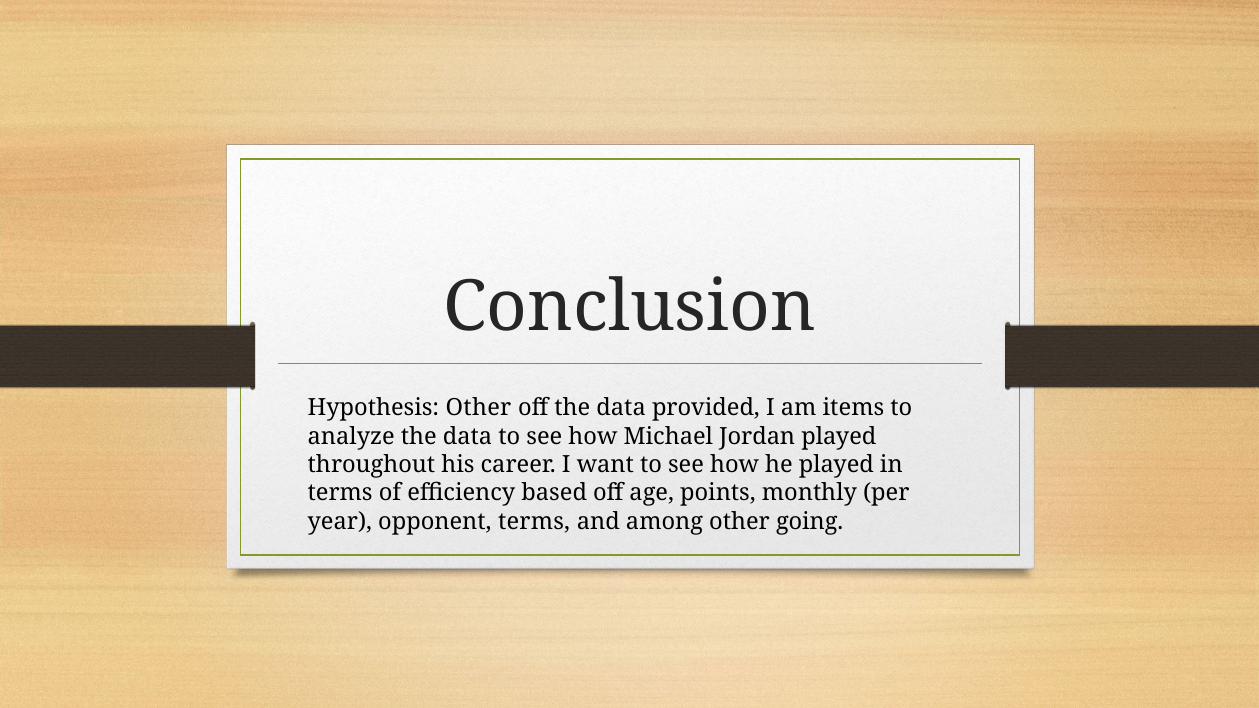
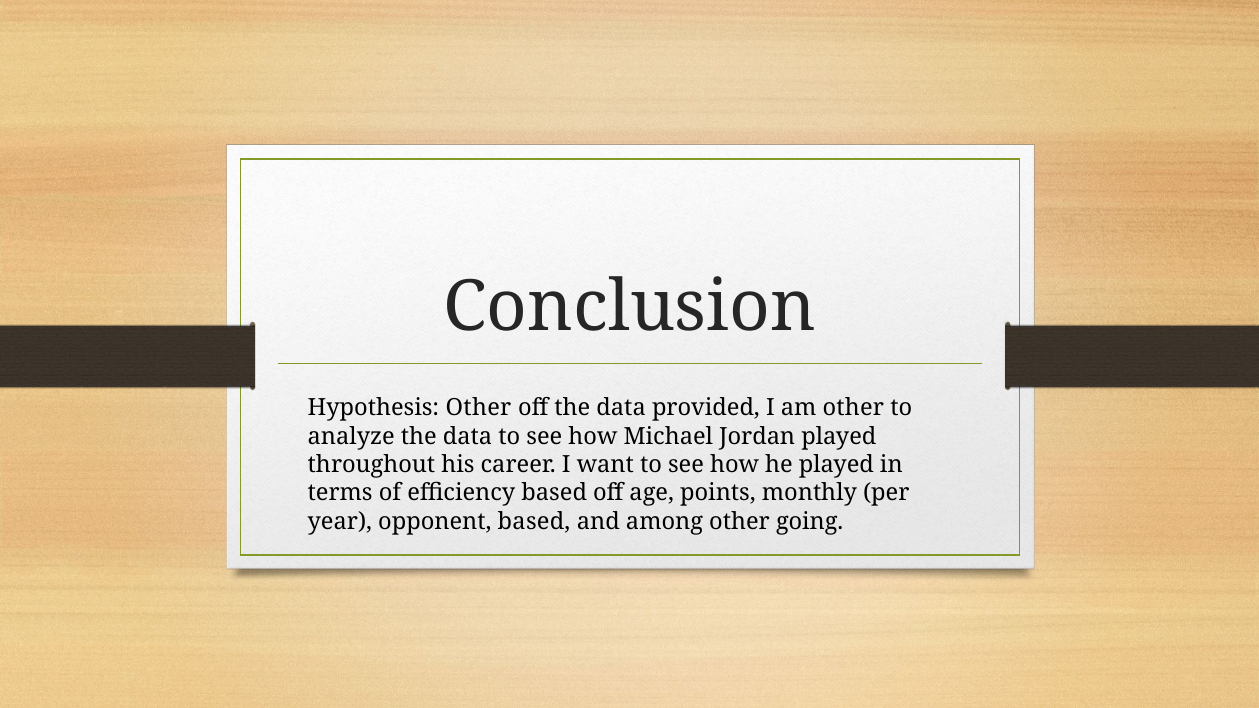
am items: items -> other
opponent terms: terms -> based
